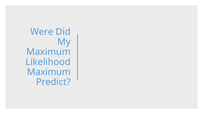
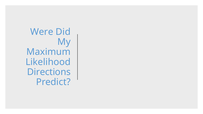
Maximum at (49, 72): Maximum -> Directions
